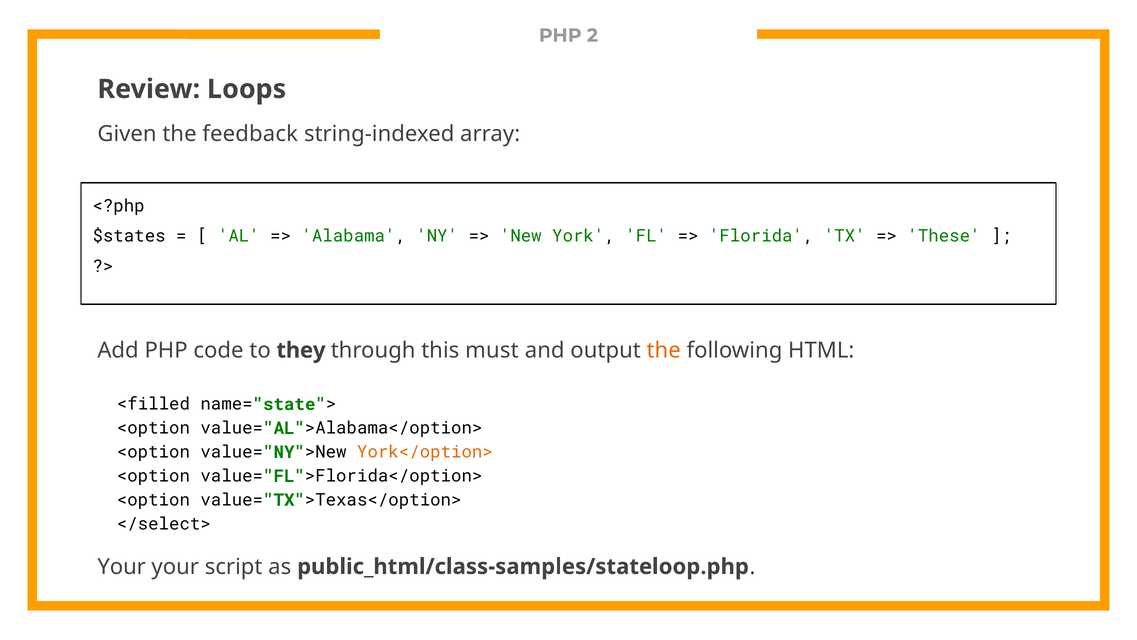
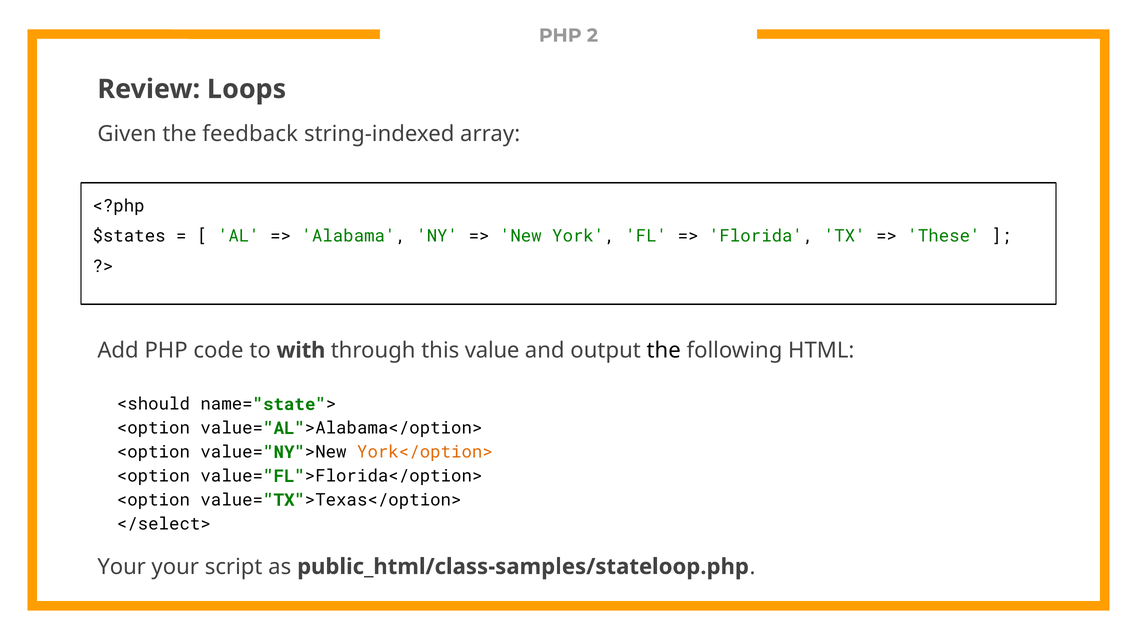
they: they -> with
must: must -> value
the at (664, 350) colour: orange -> black
<filled: <filled -> <should
